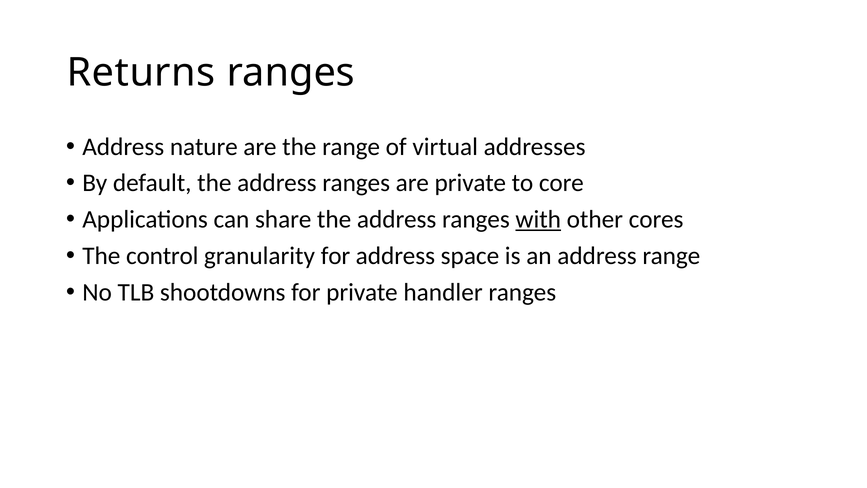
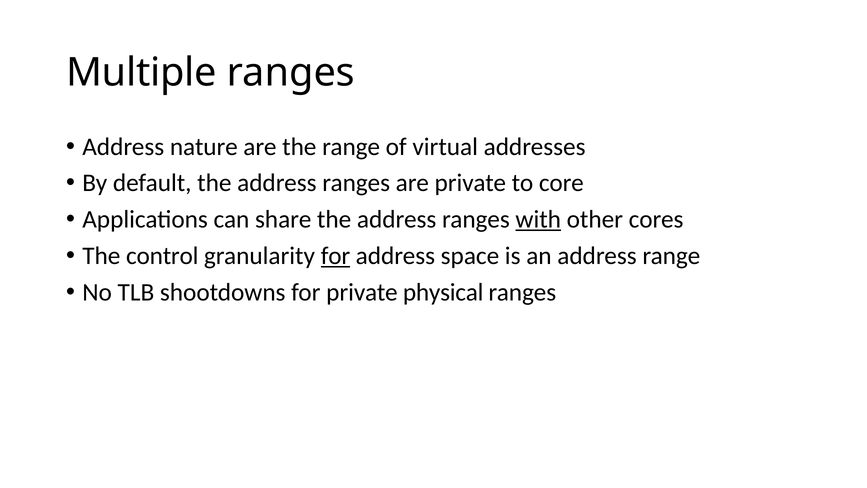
Returns: Returns -> Multiple
for at (335, 256) underline: none -> present
handler: handler -> physical
